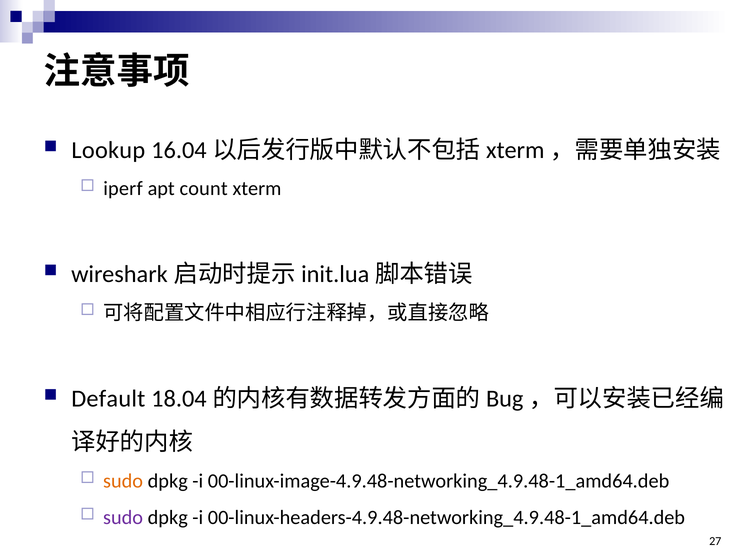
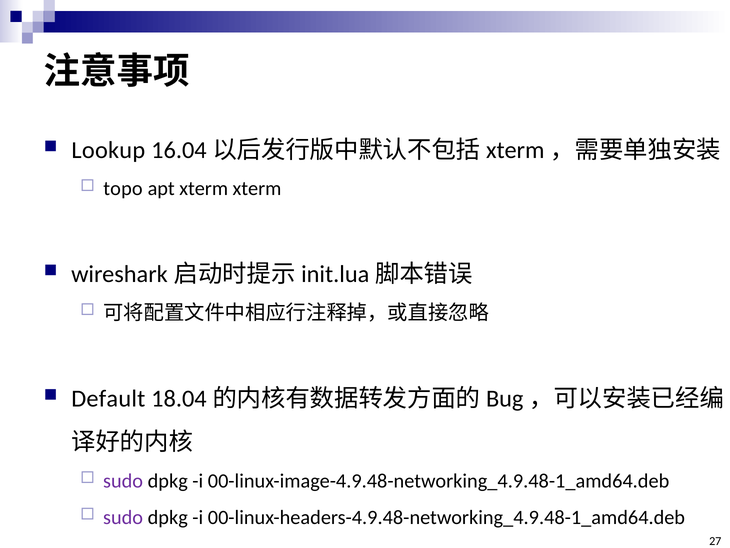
iperf: iperf -> topo
apt count: count -> xterm
sudo at (123, 481) colour: orange -> purple
